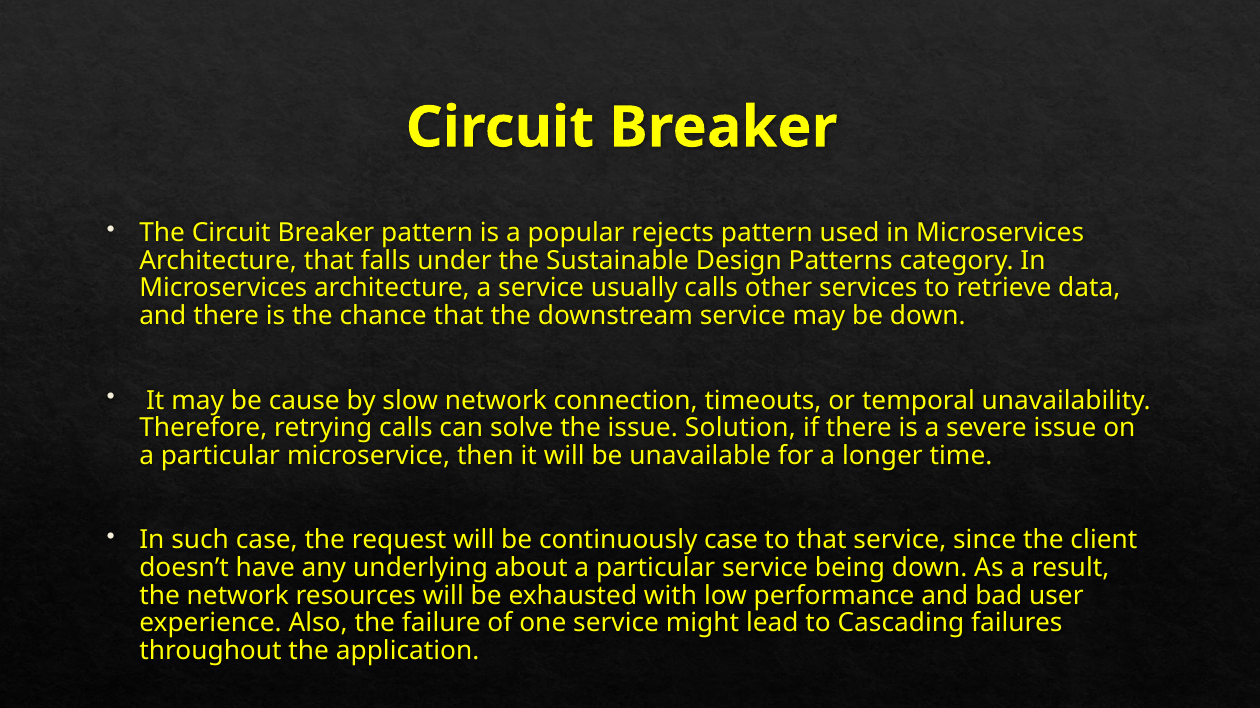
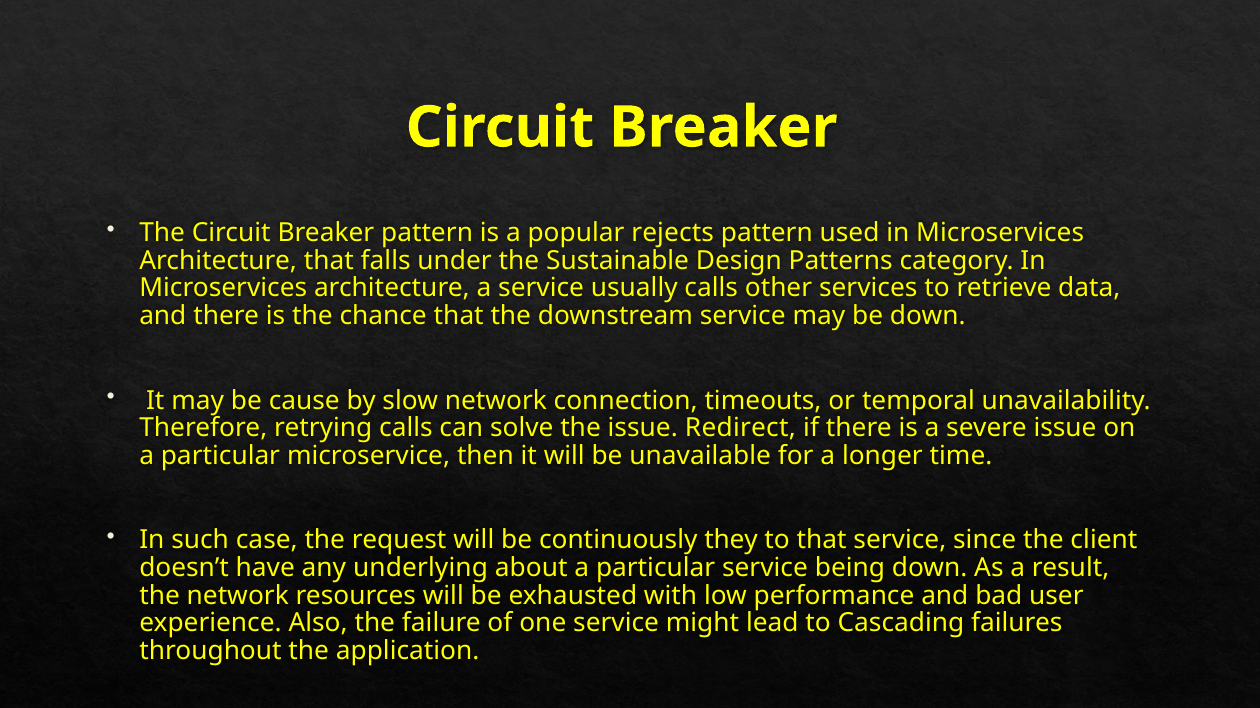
Solution: Solution -> Redirect
continuously case: case -> they
